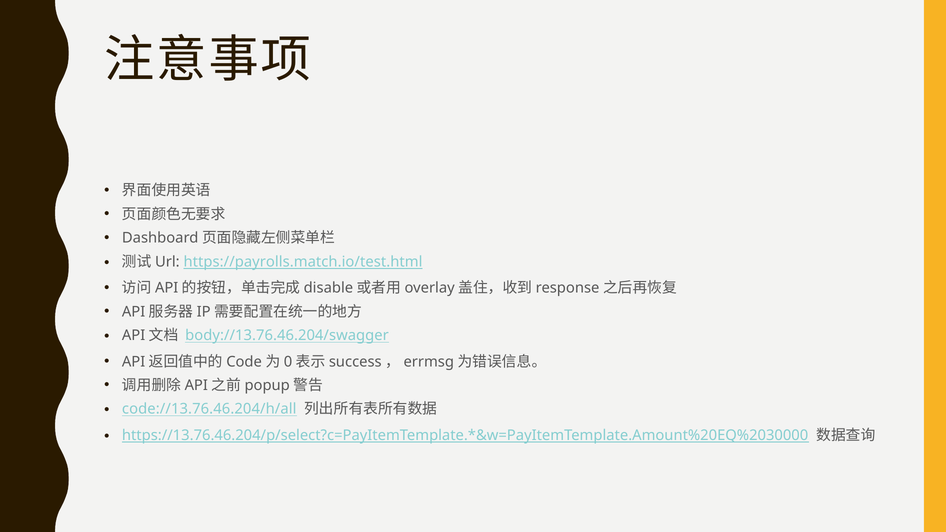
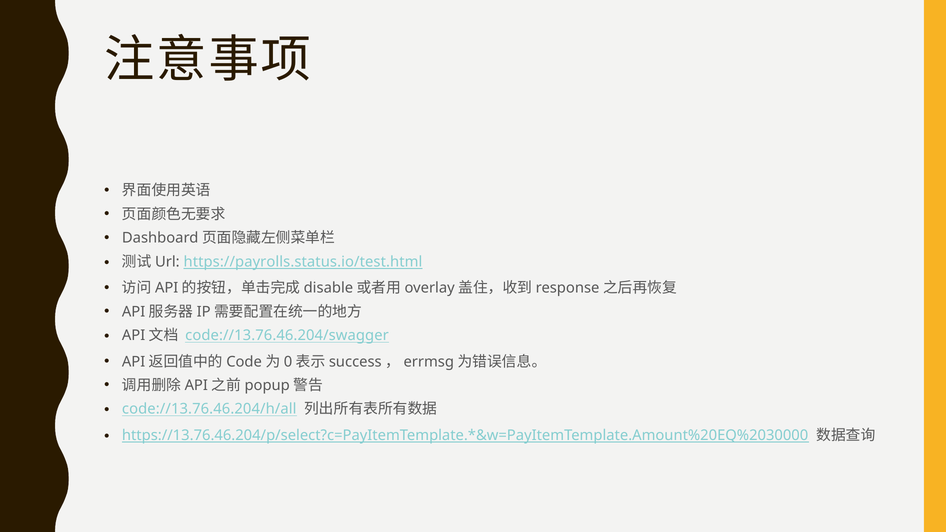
https://payrolls.match.io/test.html: https://payrolls.match.io/test.html -> https://payrolls.status.io/test.html
body://13.76.46.204/swagger: body://13.76.46.204/swagger -> code://13.76.46.204/swagger
